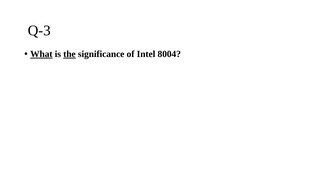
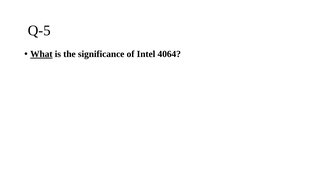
Q-3: Q-3 -> Q-5
the underline: present -> none
8004: 8004 -> 4064
